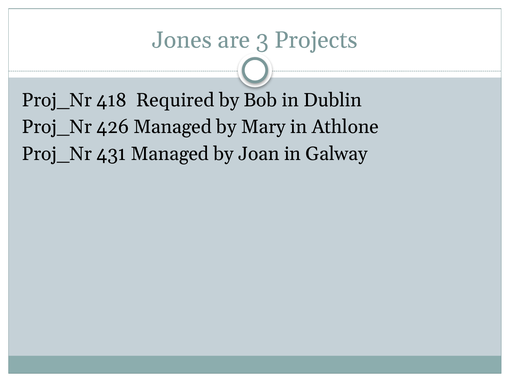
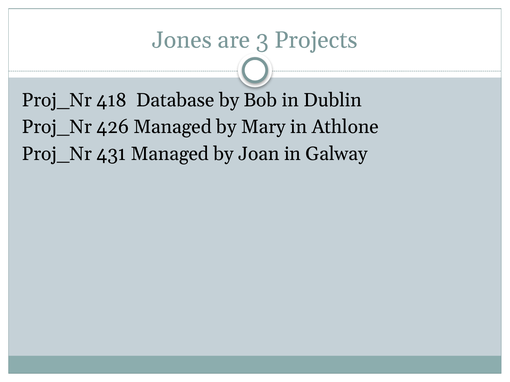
Required: Required -> Database
